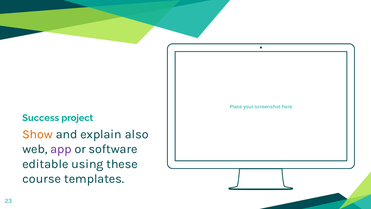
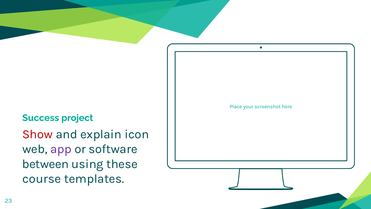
Show colour: orange -> red
also: also -> icon
editable: editable -> between
